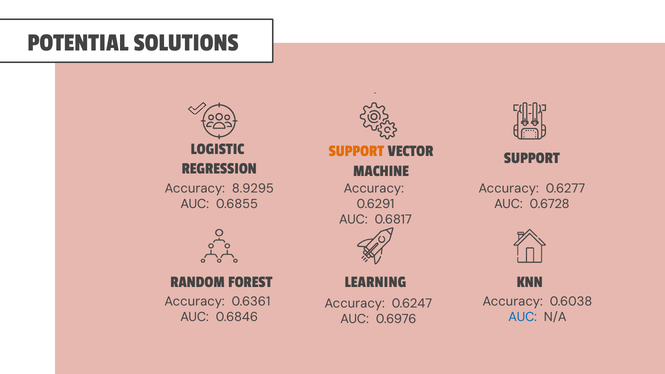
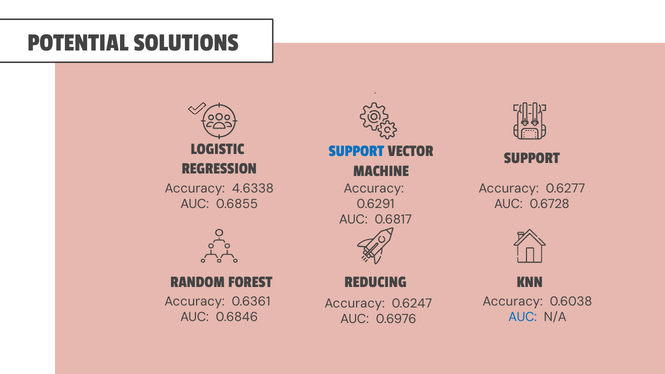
SUPPORT at (356, 151) colour: orange -> blue
8.9295: 8.9295 -> 4.6338
LEARNING: LEARNING -> REDUCING
